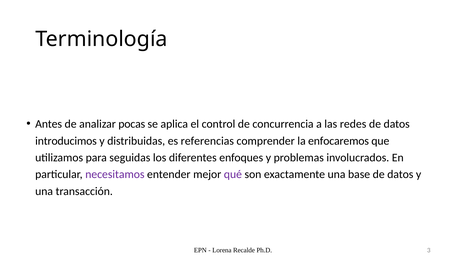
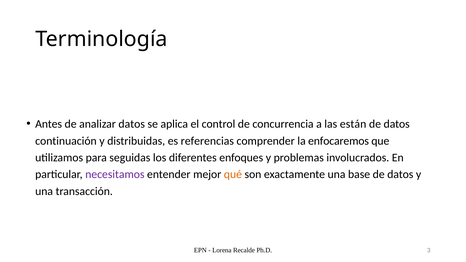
analizar pocas: pocas -> datos
redes: redes -> están
introducimos: introducimos -> continuación
qué colour: purple -> orange
